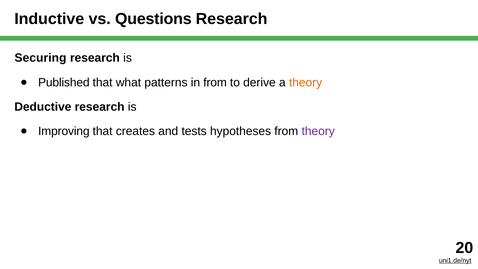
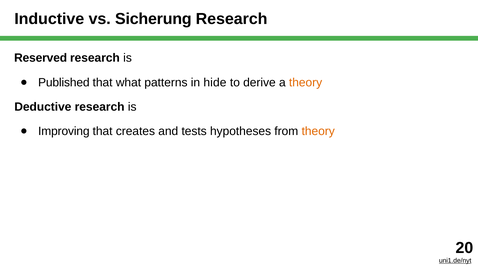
Questions: Questions -> Sicherung
Securing: Securing -> Reserved
in from: from -> hide
theory at (318, 131) colour: purple -> orange
